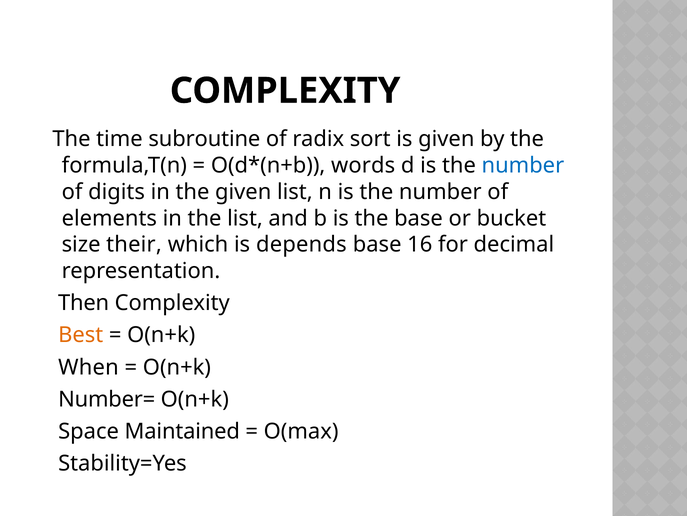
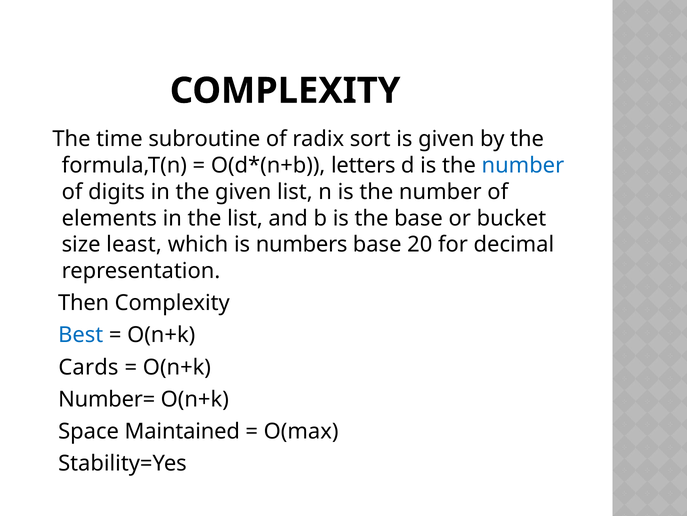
words: words -> letters
their: their -> least
depends: depends -> numbers
16: 16 -> 20
Best colour: orange -> blue
When: When -> Cards
